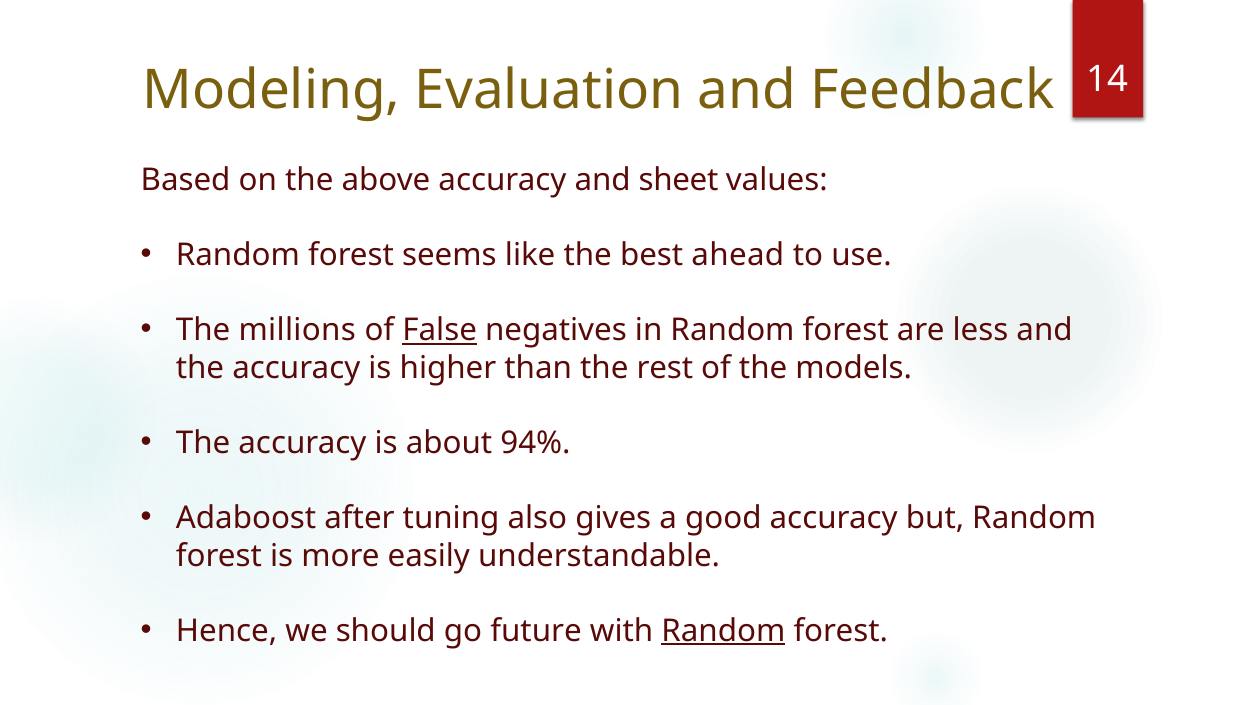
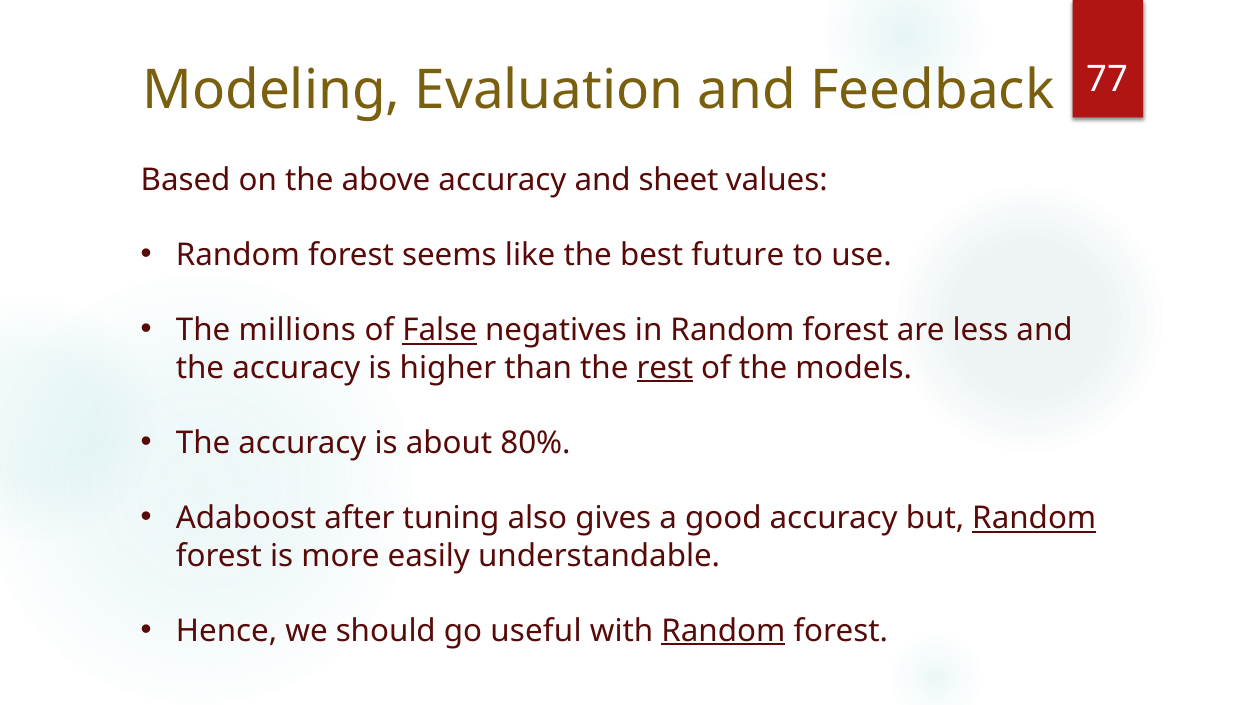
14: 14 -> 77
ahead: ahead -> future
rest underline: none -> present
94%: 94% -> 80%
Random at (1034, 518) underline: none -> present
future: future -> useful
